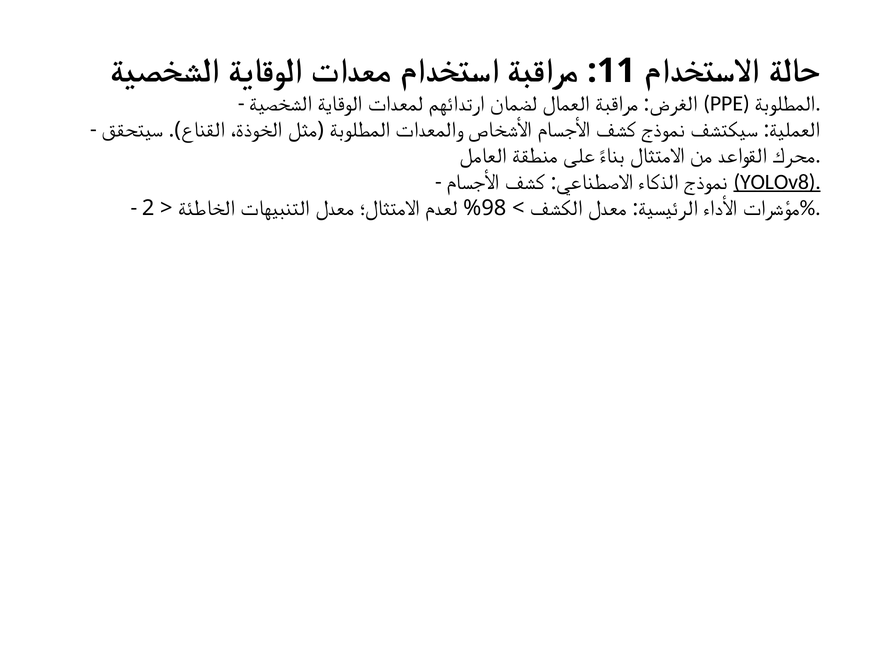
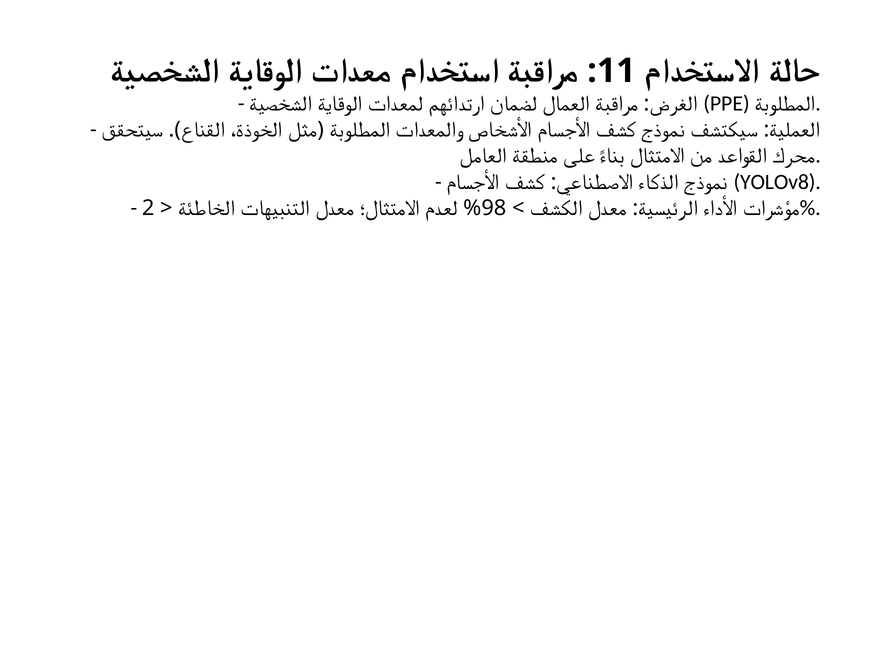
YOLOv8 underline: present -> none
